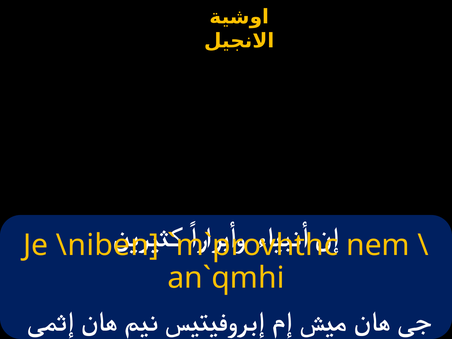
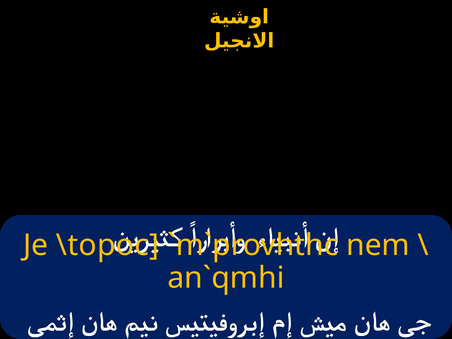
\niben: \niben -> \topoc
